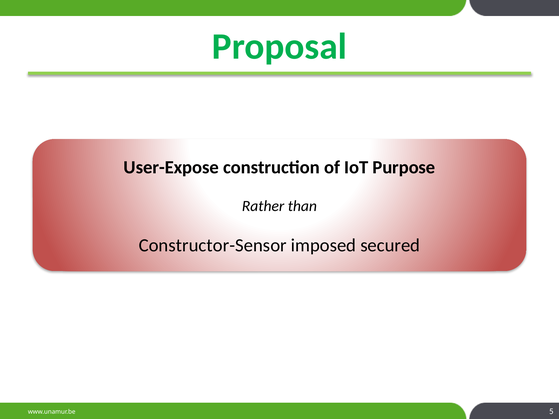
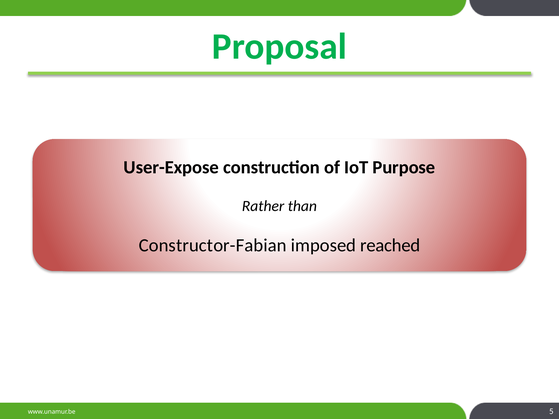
Constructor-Sensor: Constructor-Sensor -> Constructor-Fabian
secured: secured -> reached
